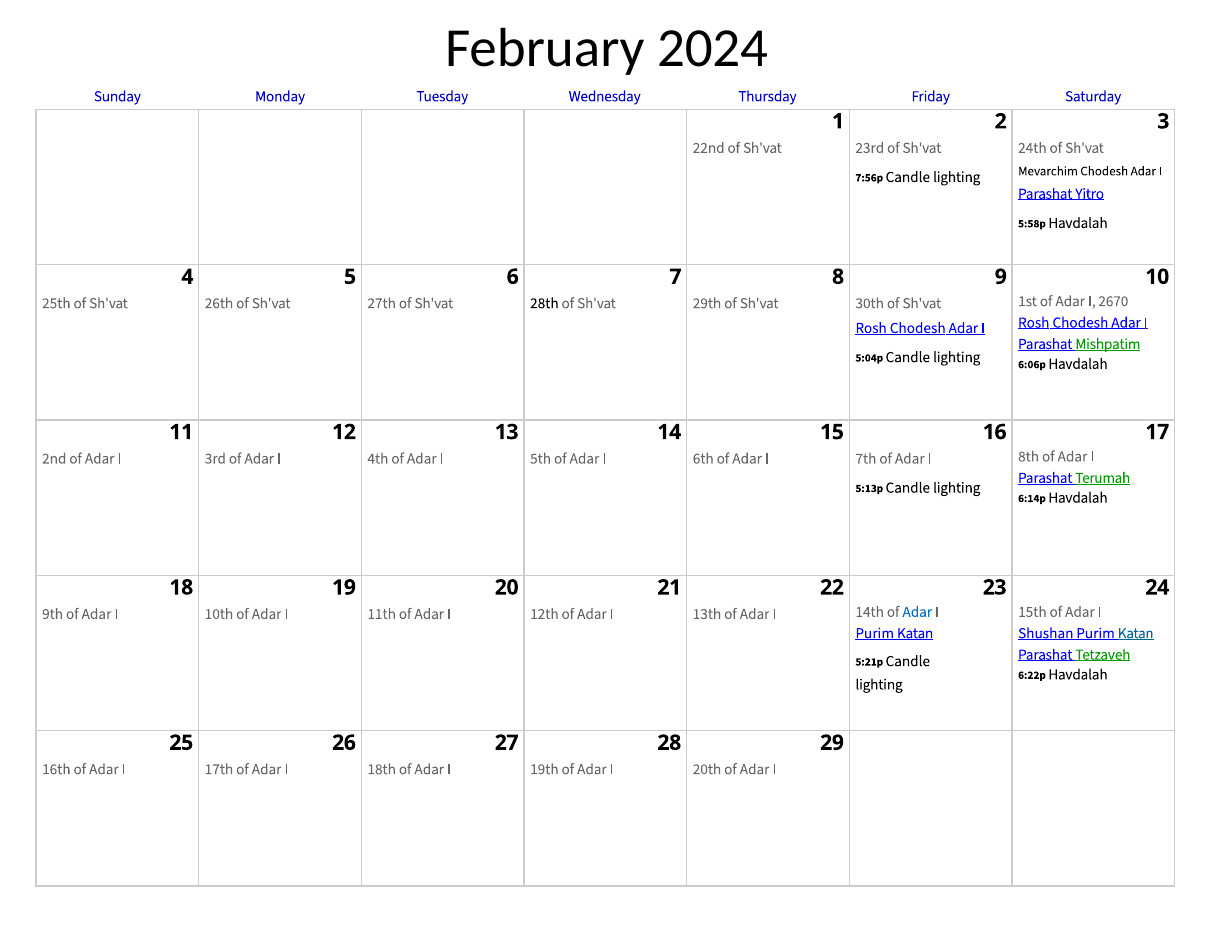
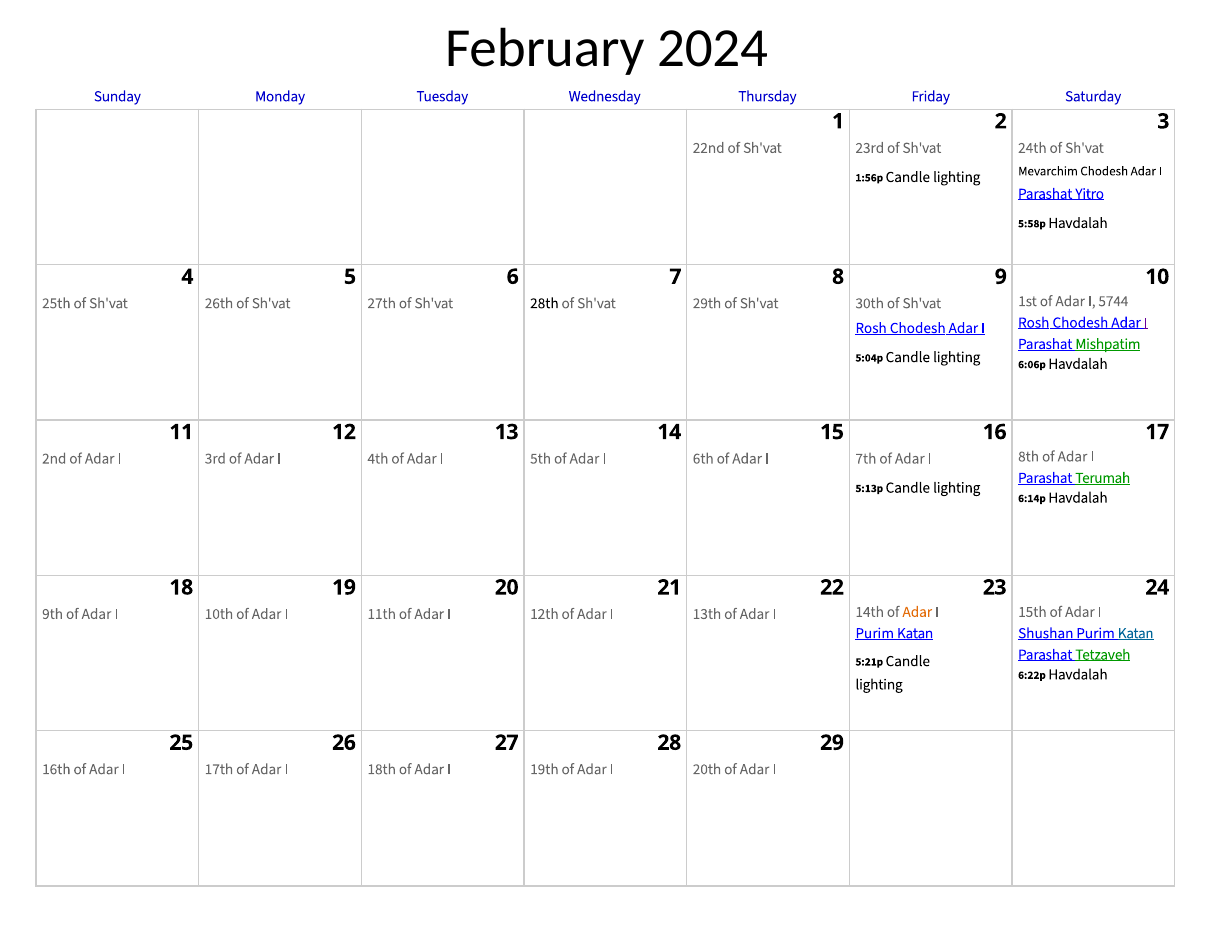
7:56p: 7:56p -> 1:56p
2670: 2670 -> 5744
Adar at (917, 612) colour: blue -> orange
